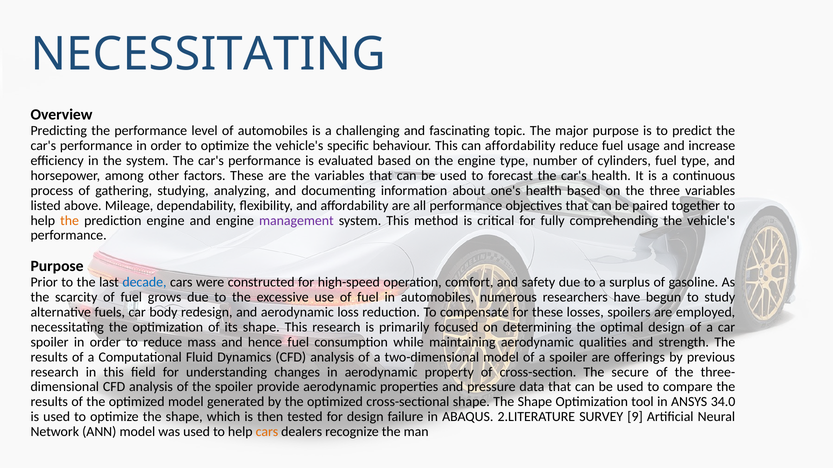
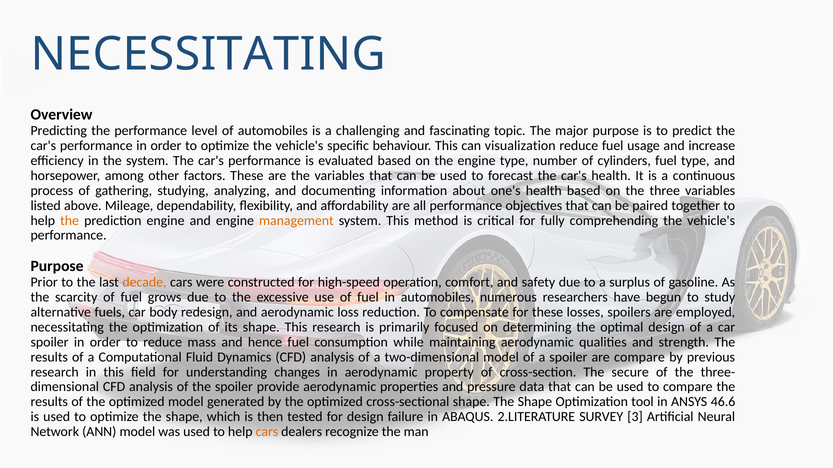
can affordability: affordability -> visualization
management colour: purple -> orange
decade colour: blue -> orange
are offerings: offerings -> compare
34.0: 34.0 -> 46.6
9: 9 -> 3
